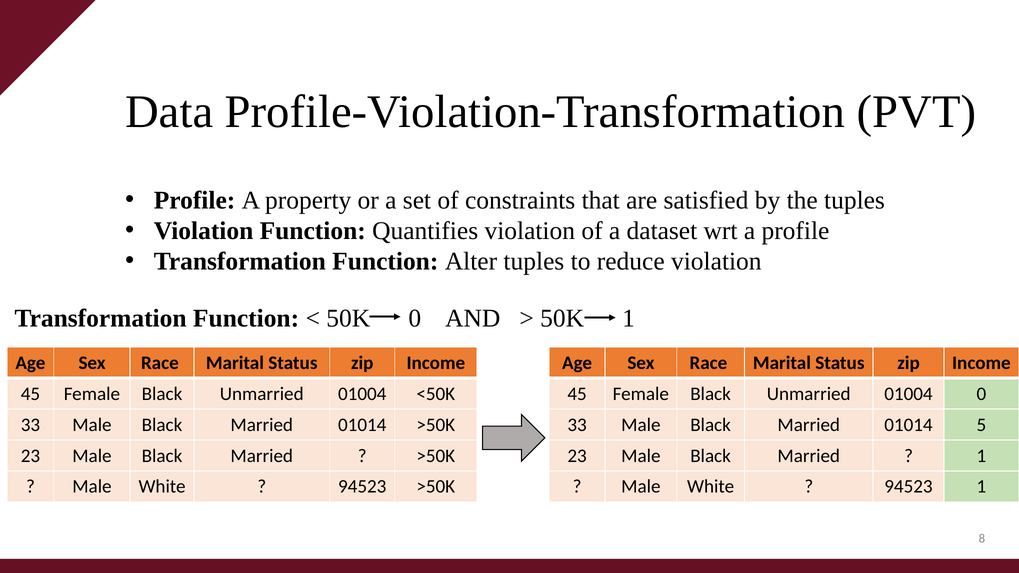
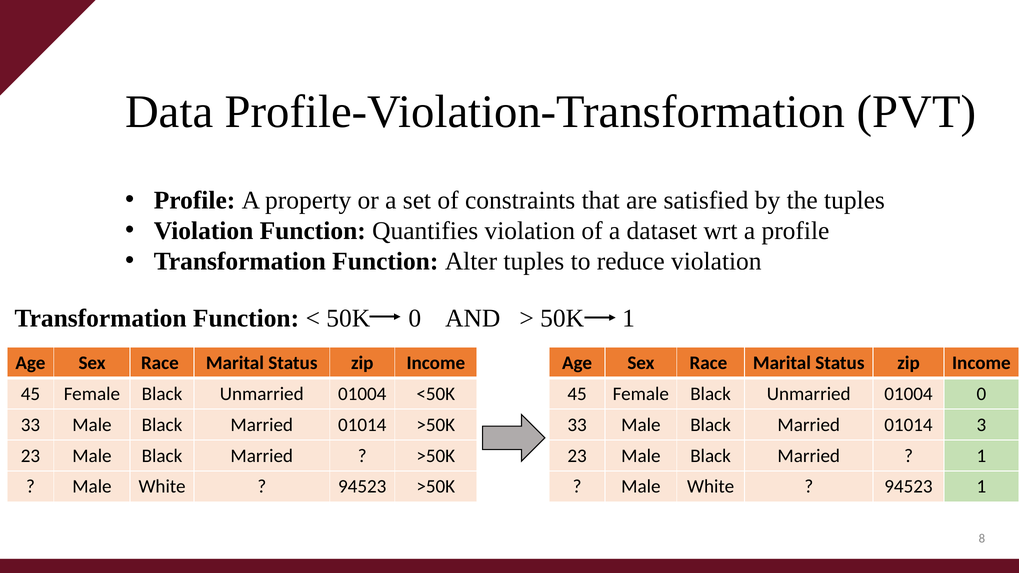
5: 5 -> 3
